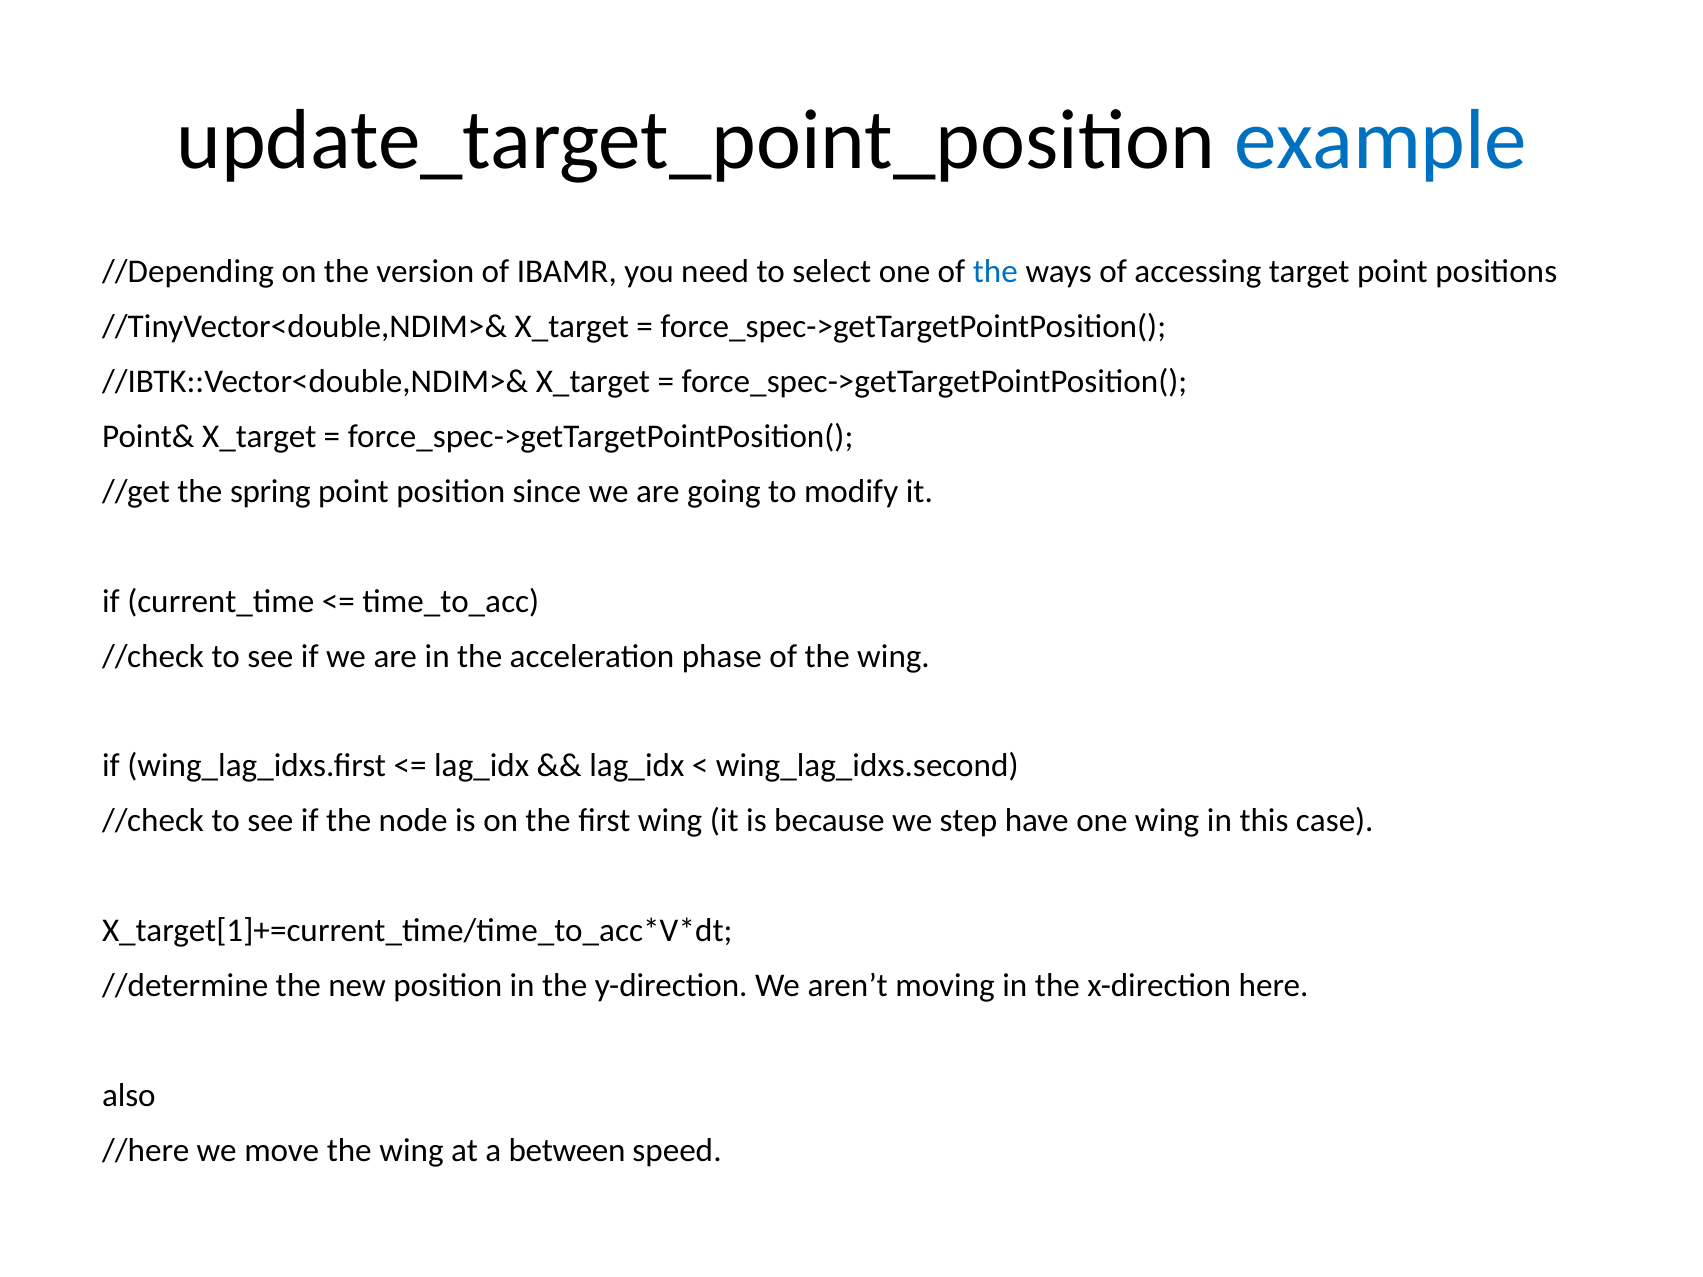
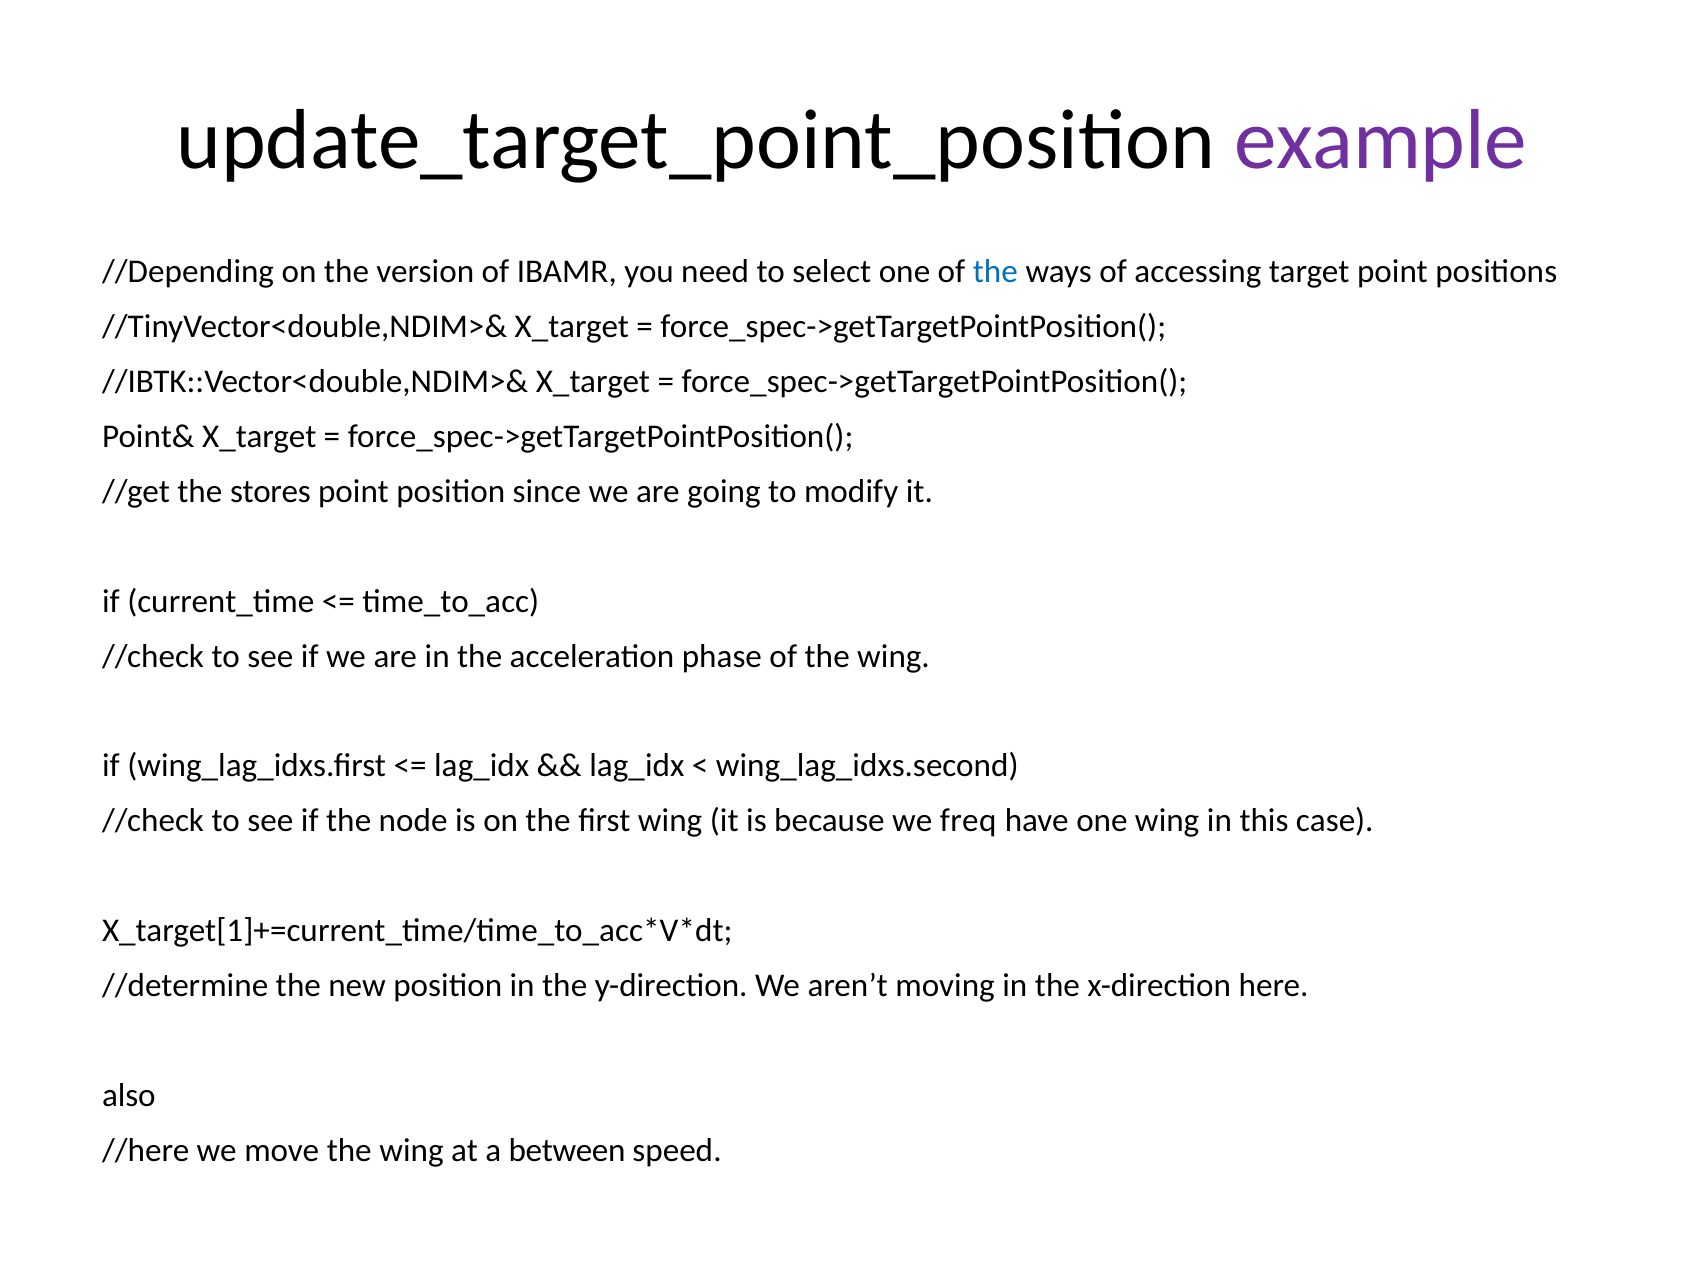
example colour: blue -> purple
spring: spring -> stores
step: step -> freq
